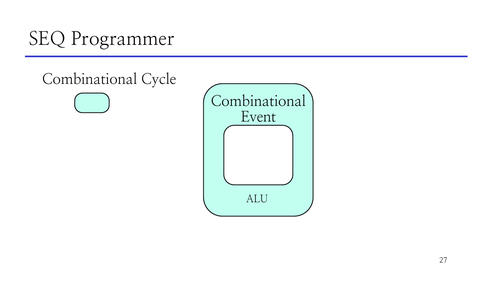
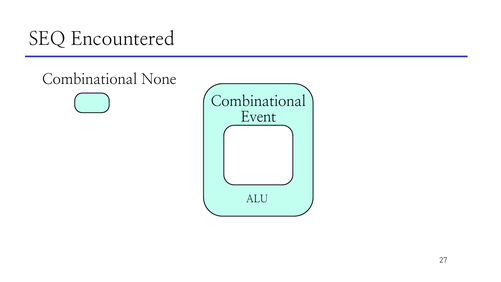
Programmer: Programmer -> Encountered
Cycle: Cycle -> None
